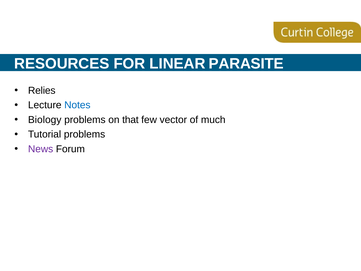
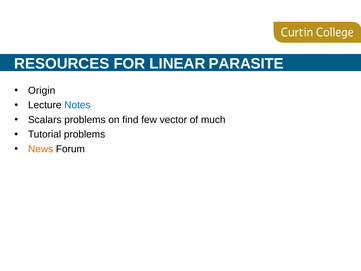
Relies: Relies -> Origin
Biology: Biology -> Scalars
that: that -> find
News colour: purple -> orange
